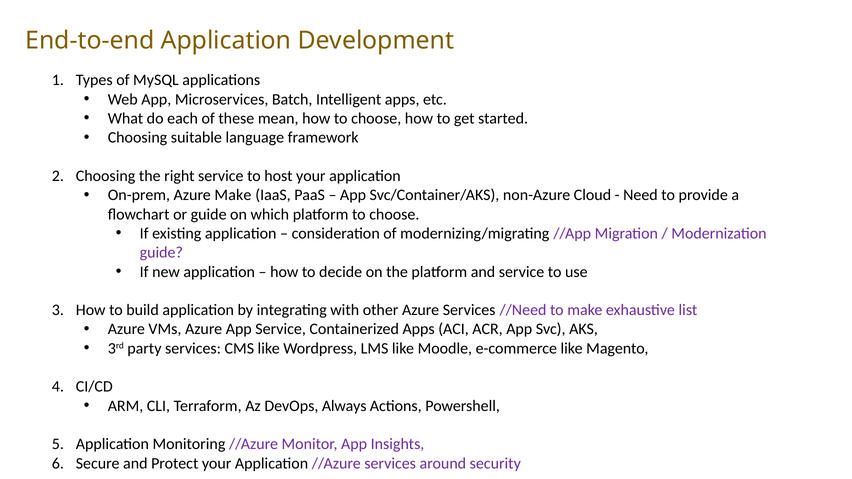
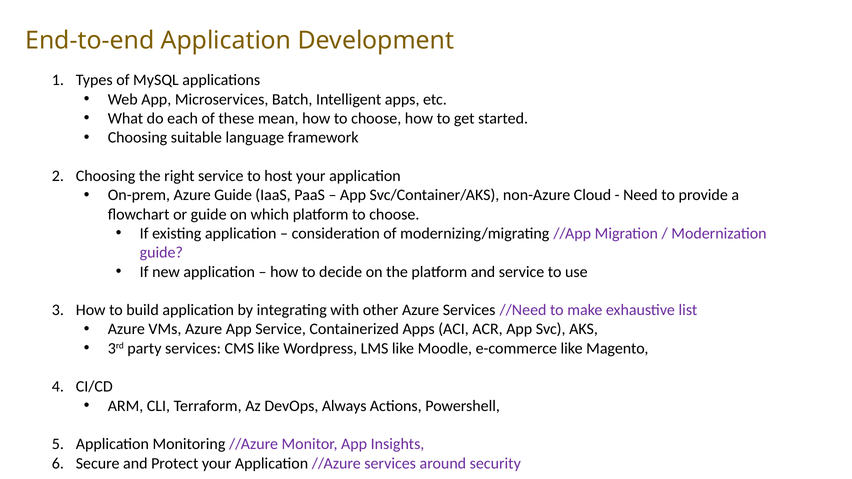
Azure Make: Make -> Guide
